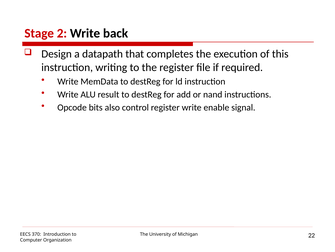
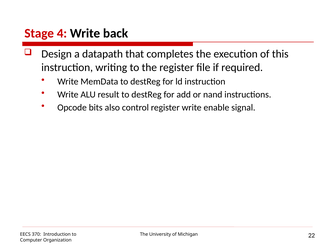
2: 2 -> 4
